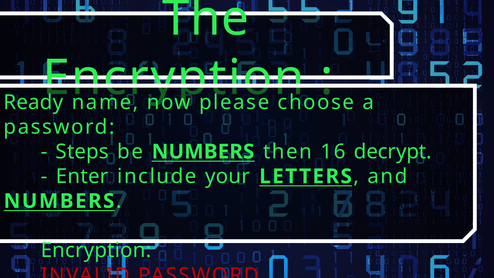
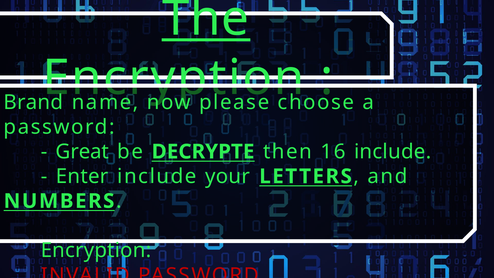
The underline: none -> present
Ready: Ready -> Brand
Steps: Steps -> Great
be NUMBERS: NUMBERS -> DECRYPTE
16 decrypt: decrypt -> include
